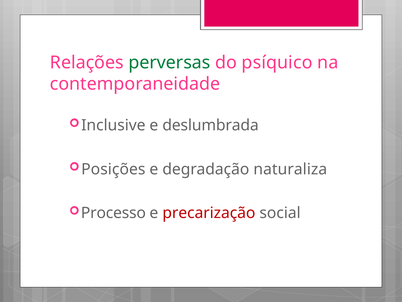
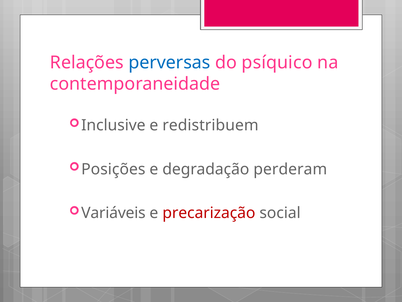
perversas colour: green -> blue
deslumbrada: deslumbrada -> redistribuem
naturaliza: naturaliza -> perderam
Processo: Processo -> Variáveis
